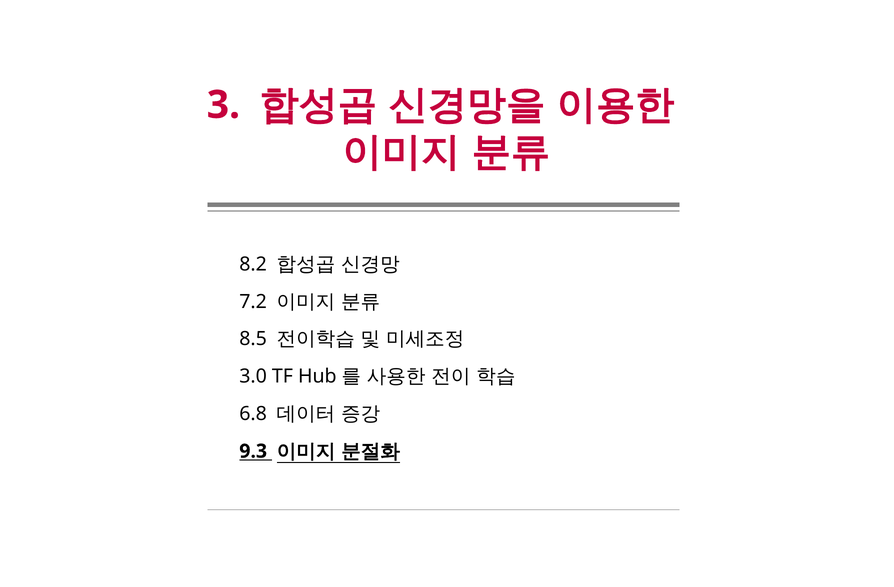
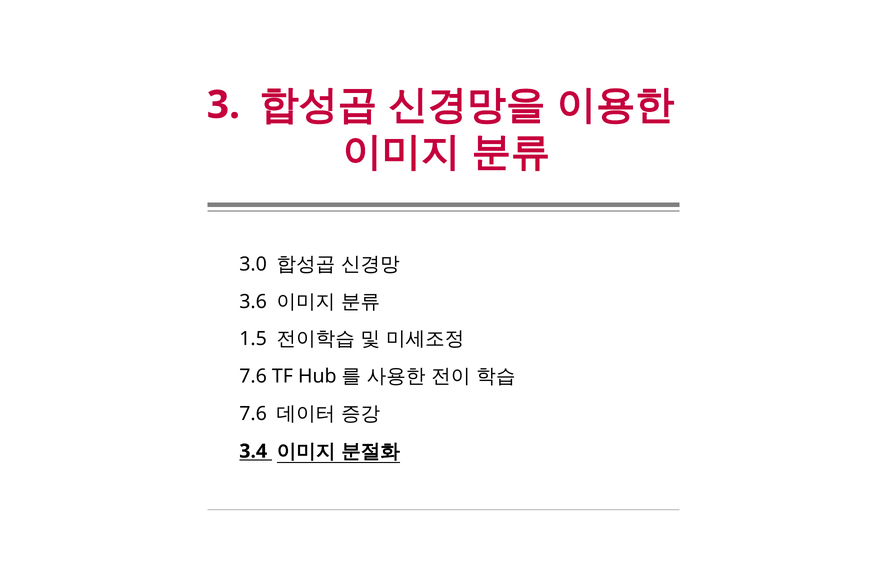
8.2: 8.2 -> 3.0
7.2: 7.2 -> 3.6
8.5: 8.5 -> 1.5
3.0 at (253, 377): 3.0 -> 7.6
6.8 at (253, 414): 6.8 -> 7.6
9.3: 9.3 -> 3.4
